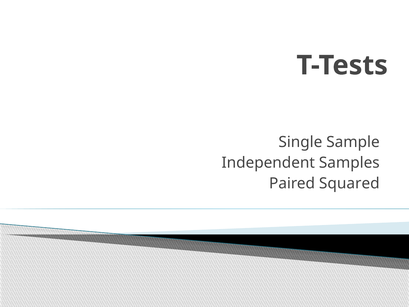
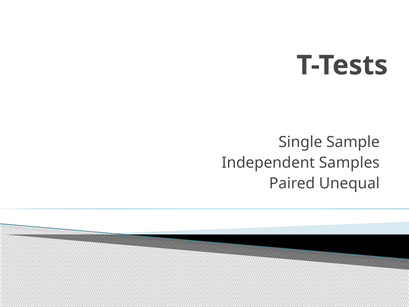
Squared: Squared -> Unequal
